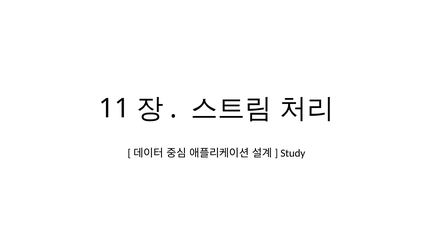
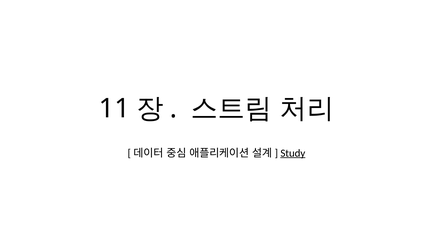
Study underline: none -> present
